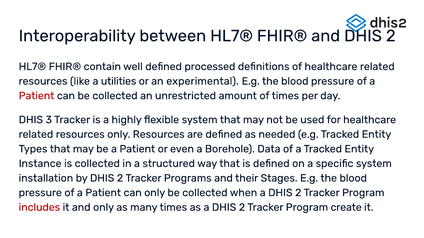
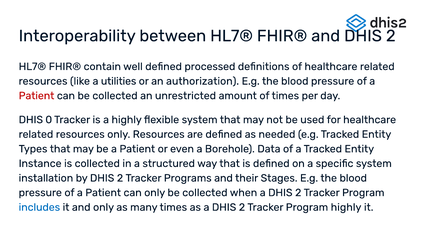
experimental: experimental -> authorization
3: 3 -> 0
includes colour: red -> blue
Program create: create -> highly
